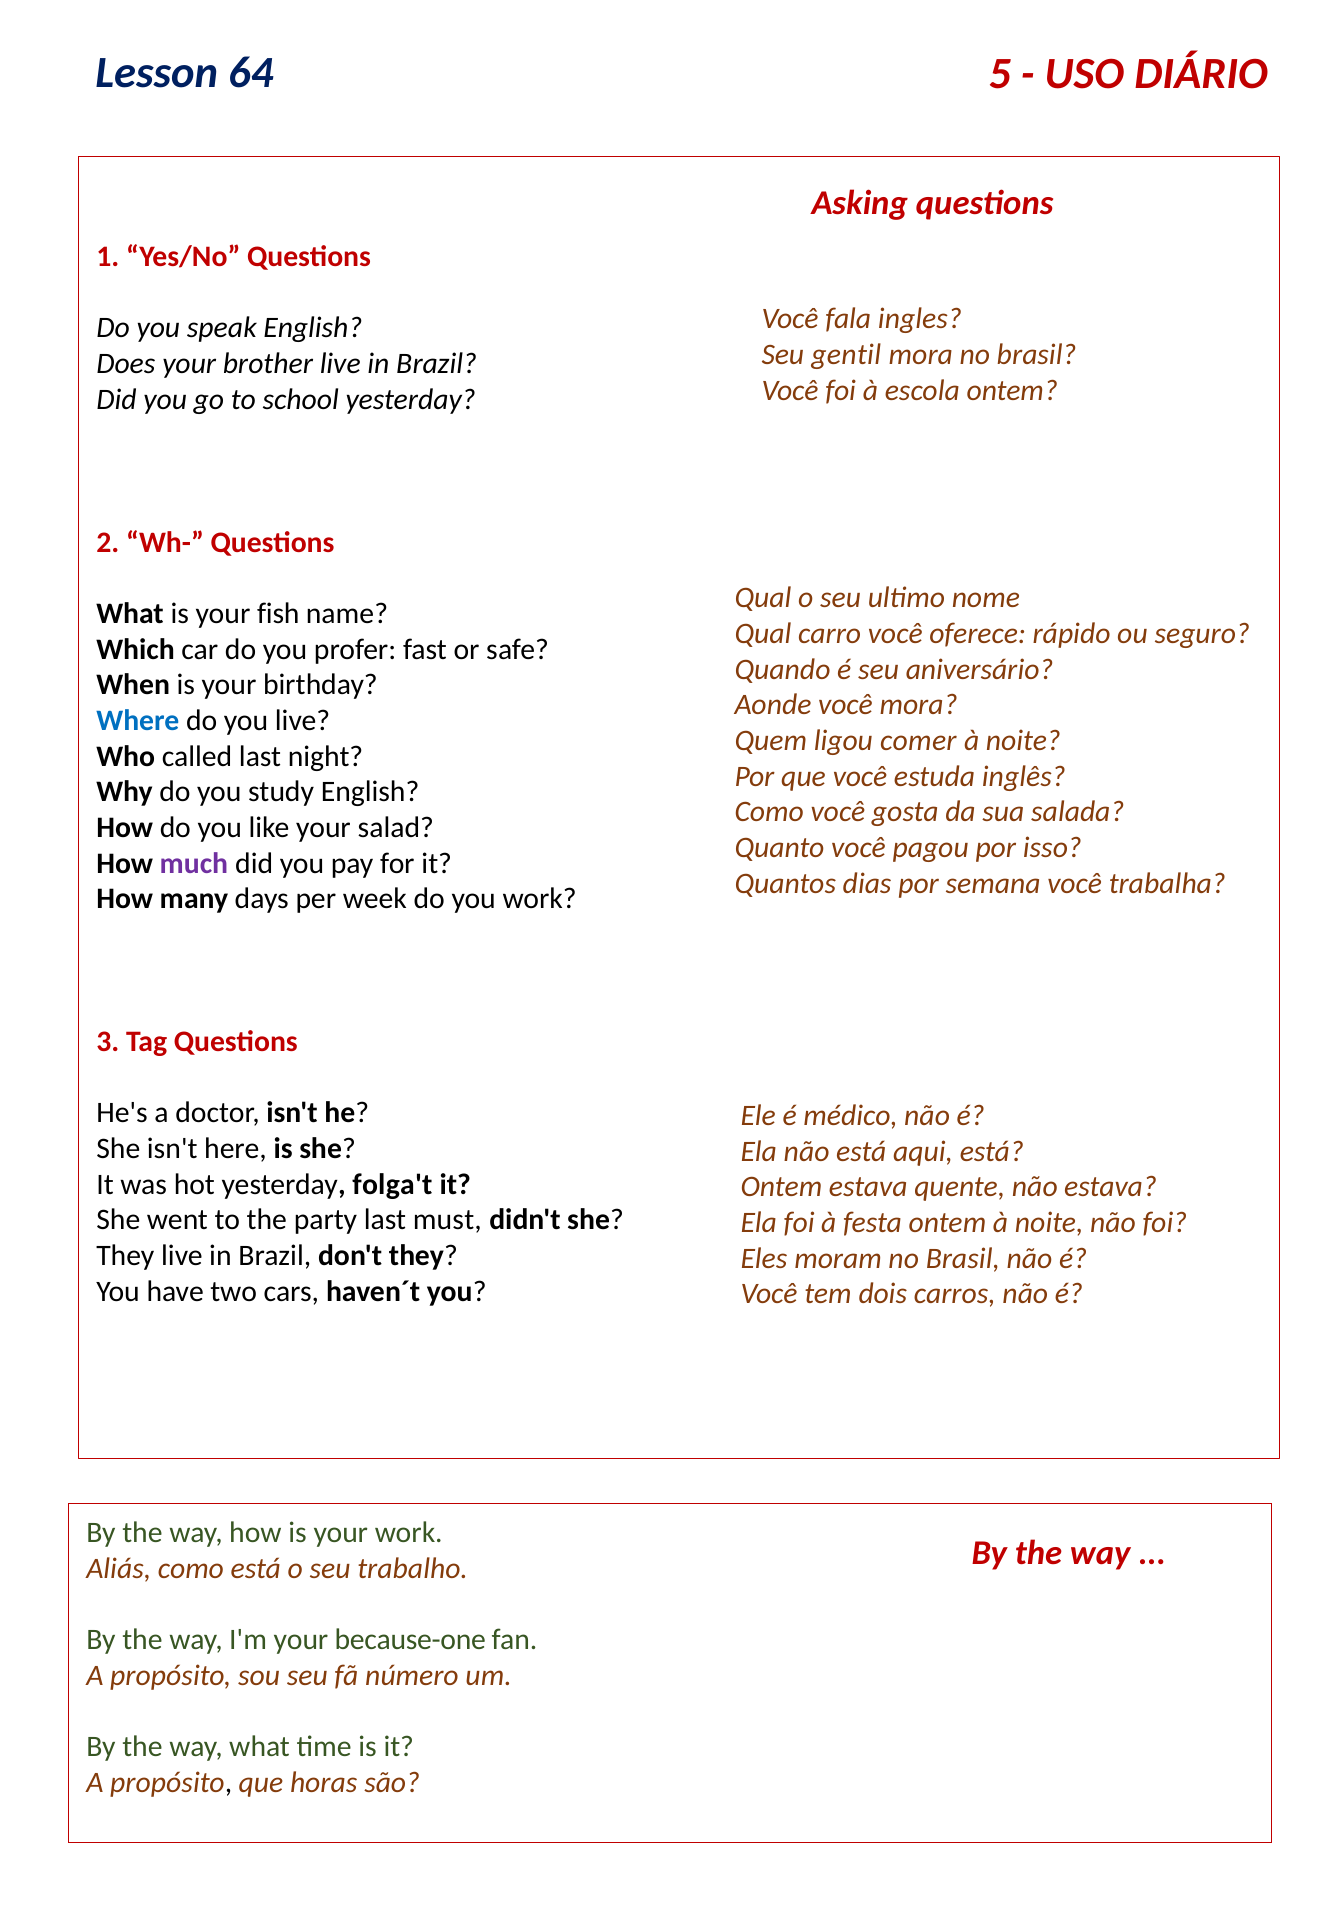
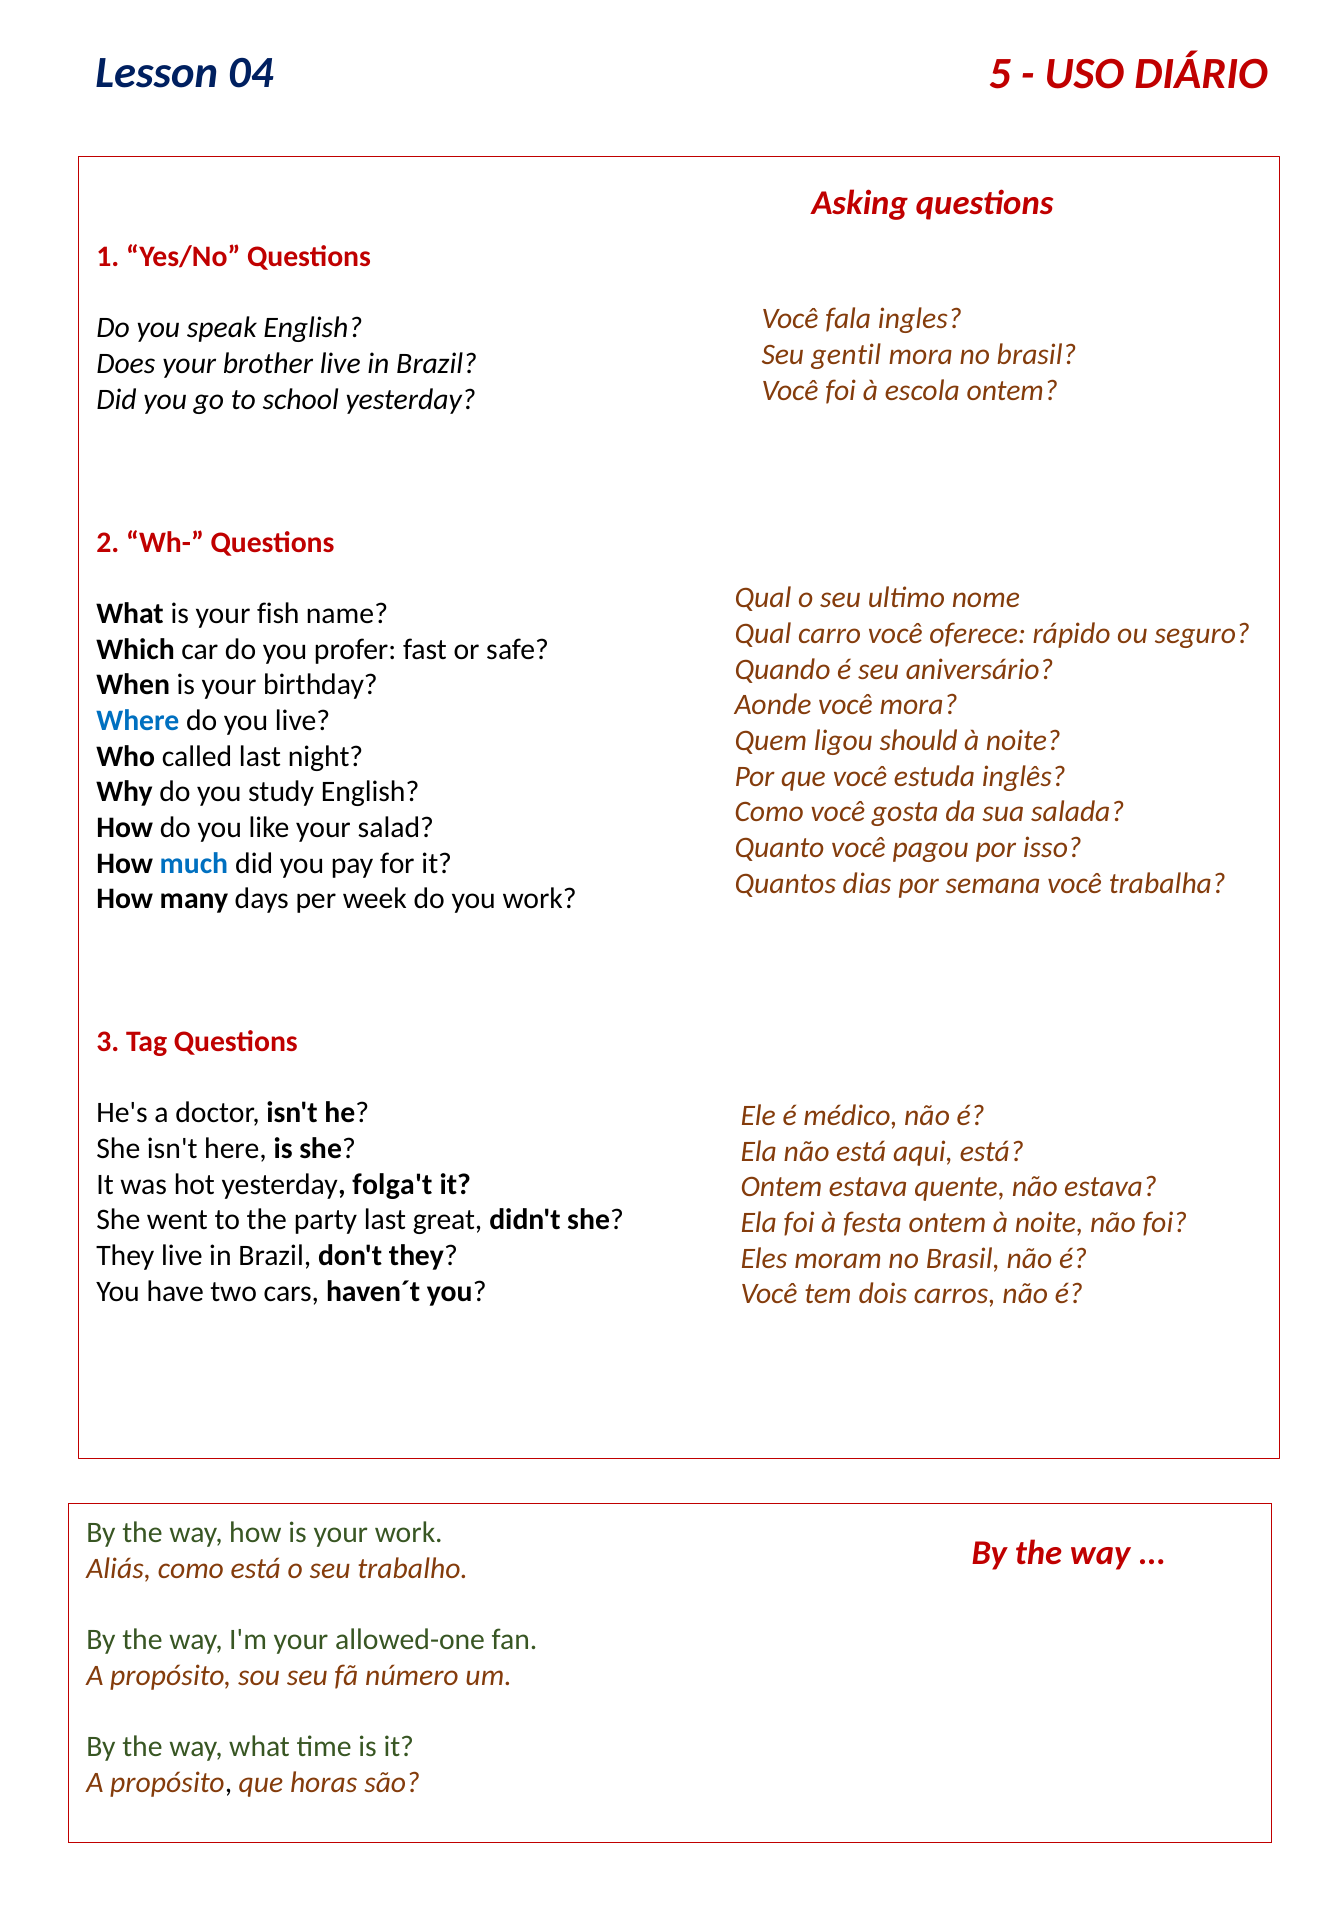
64: 64 -> 04
comer: comer -> should
much colour: purple -> blue
must: must -> great
because-one: because-one -> allowed-one
